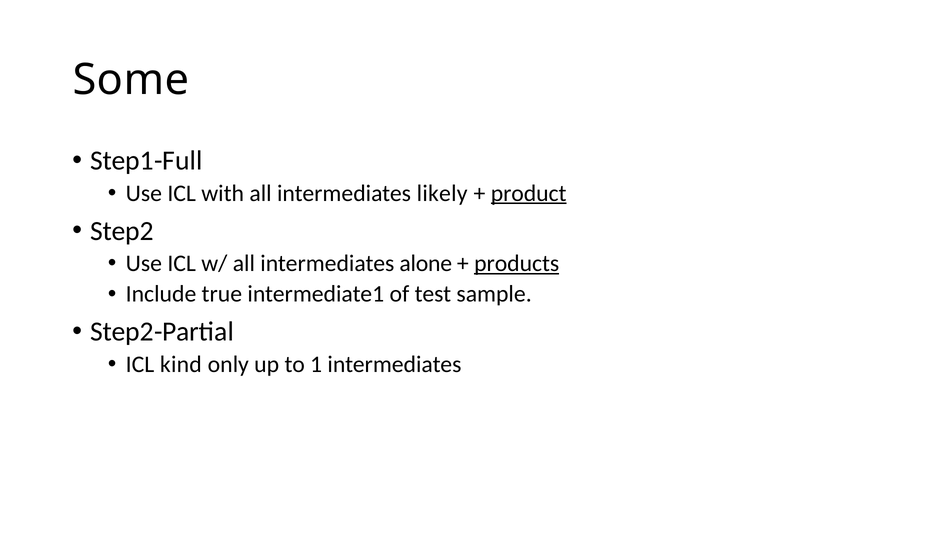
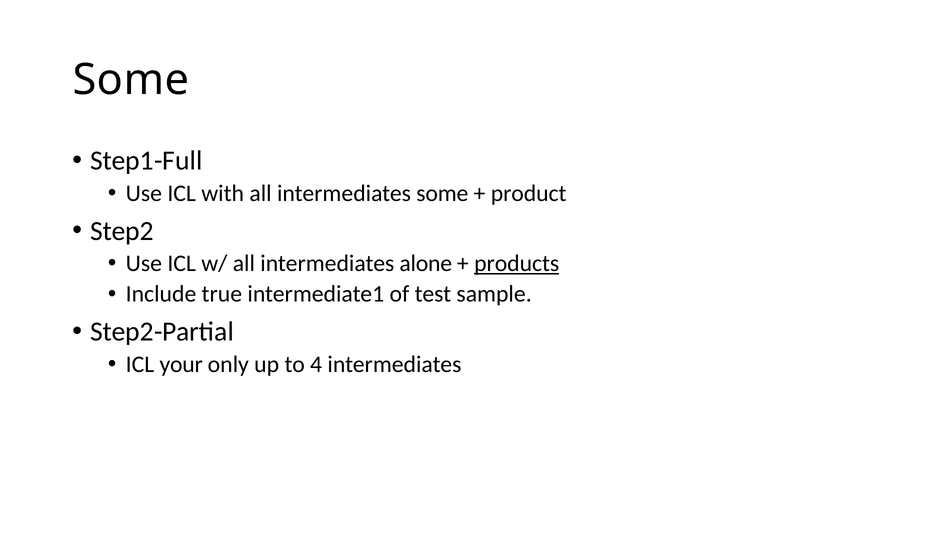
intermediates likely: likely -> some
product underline: present -> none
kind: kind -> your
1: 1 -> 4
